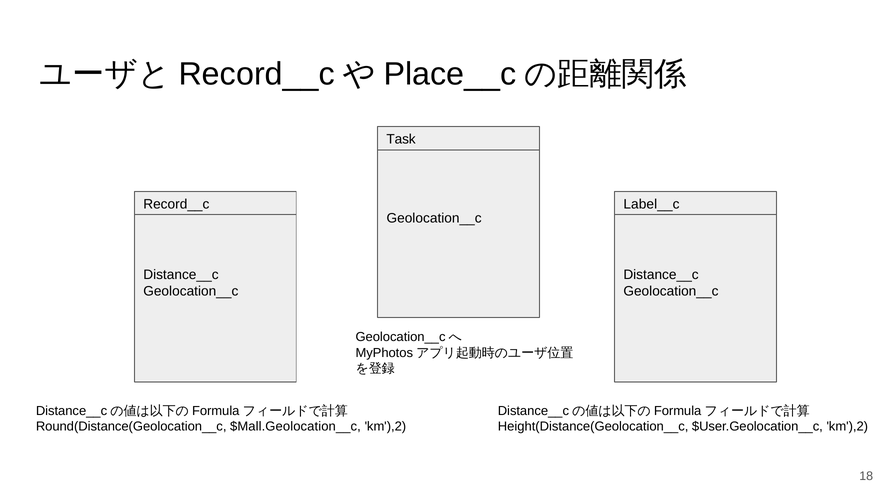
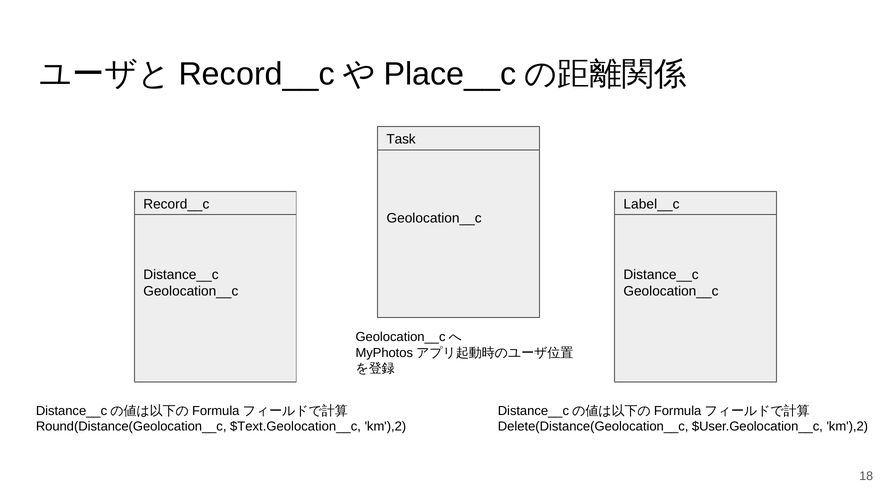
$Mall.Geolocation__c: $Mall.Geolocation__c -> $Text.Geolocation__c
Height(Distance(Geolocation__c: Height(Distance(Geolocation__c -> Delete(Distance(Geolocation__c
